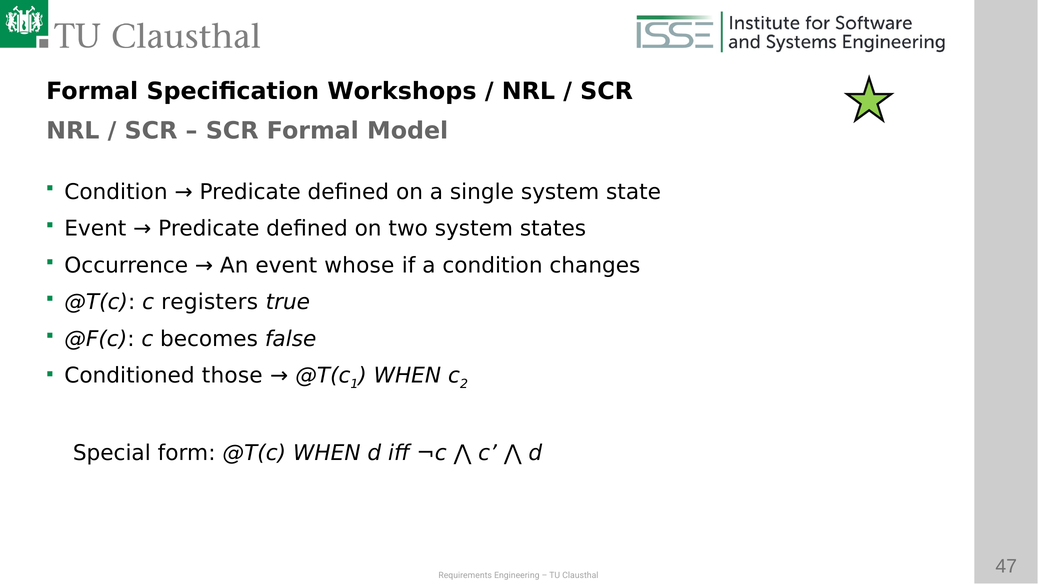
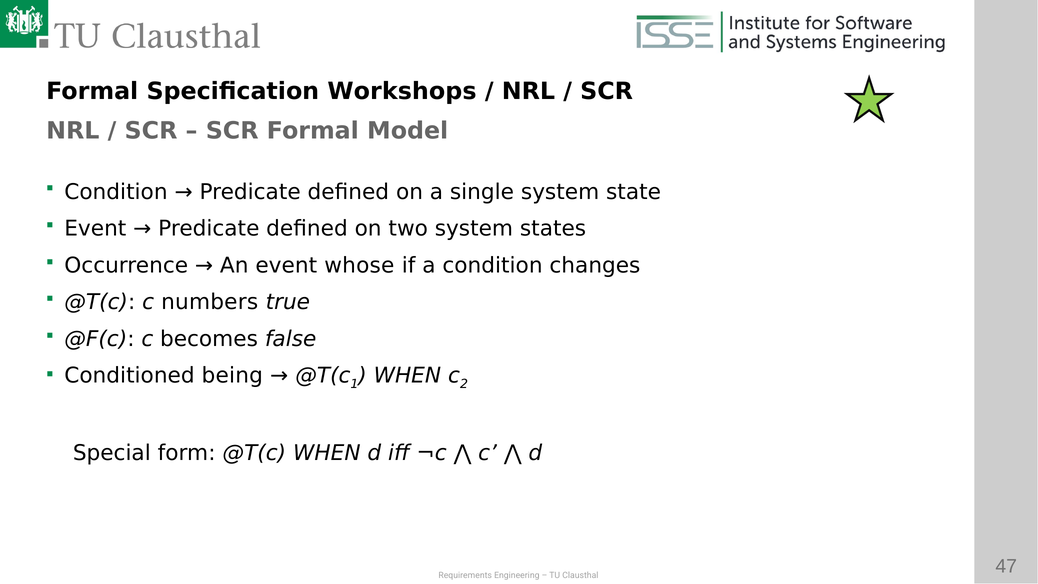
registers: registers -> numbers
those: those -> being
